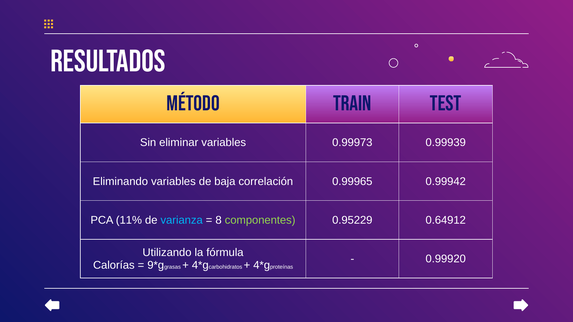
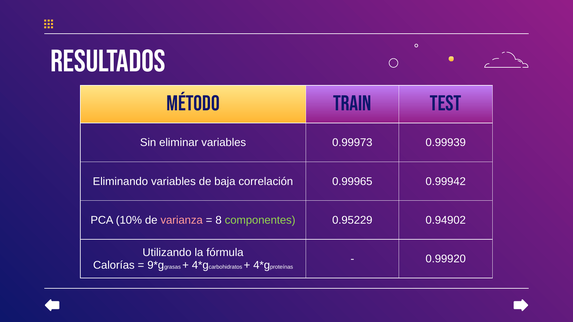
11%: 11% -> 10%
varianza colour: light blue -> pink
0.64912: 0.64912 -> 0.94902
